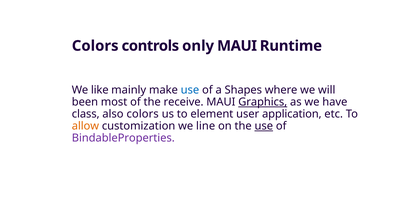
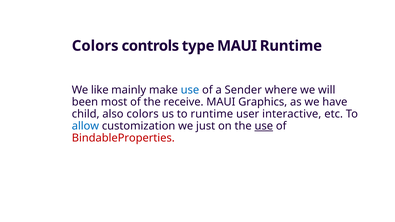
only: only -> type
Shapes: Shapes -> Sender
Graphics underline: present -> none
class: class -> child
to element: element -> runtime
application: application -> interactive
allow colour: orange -> blue
line: line -> just
BindableProperties colour: purple -> red
